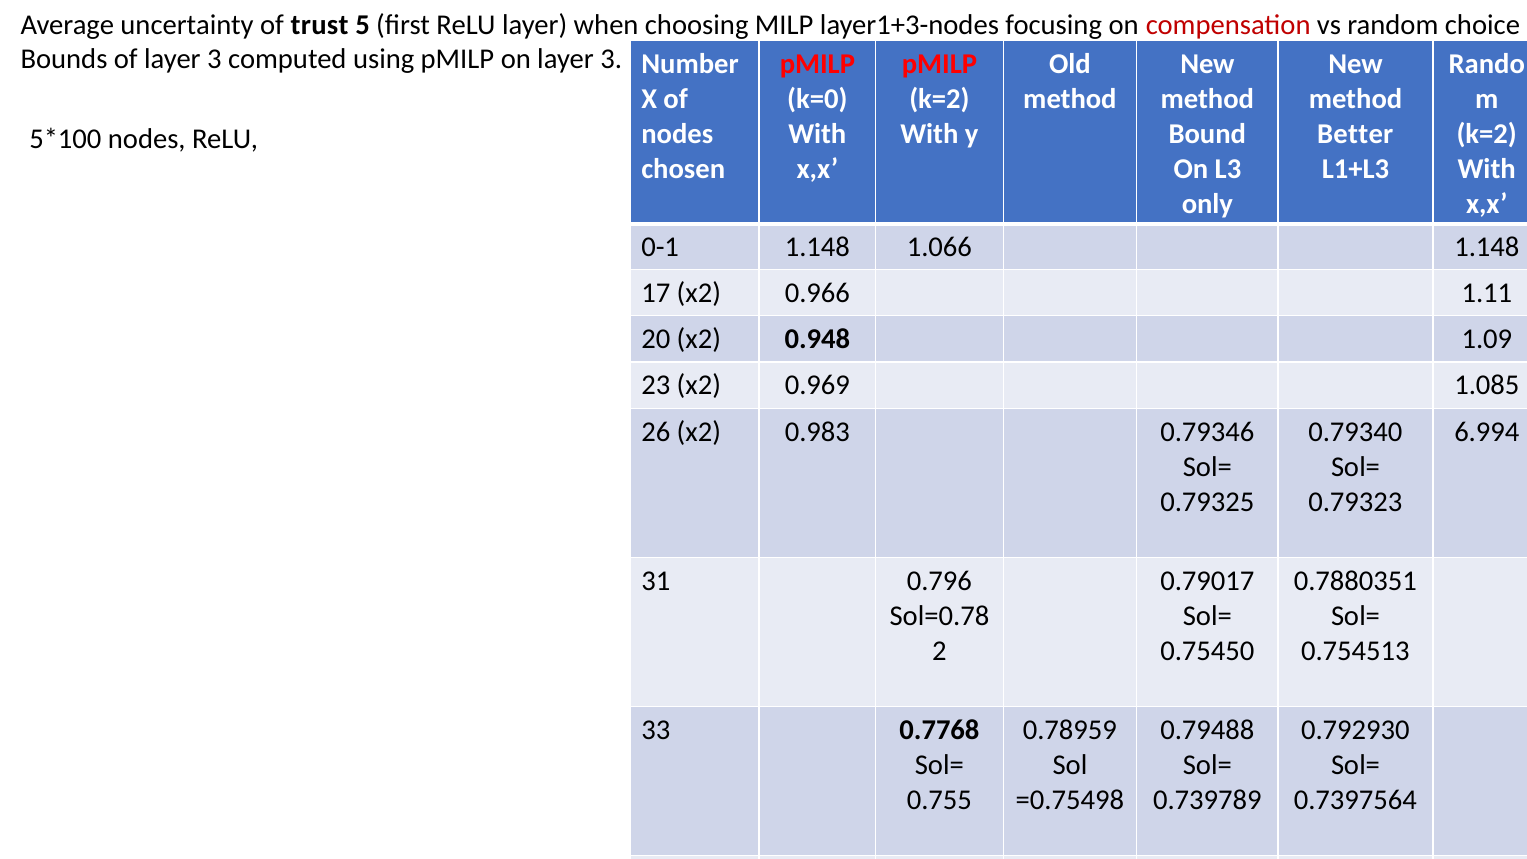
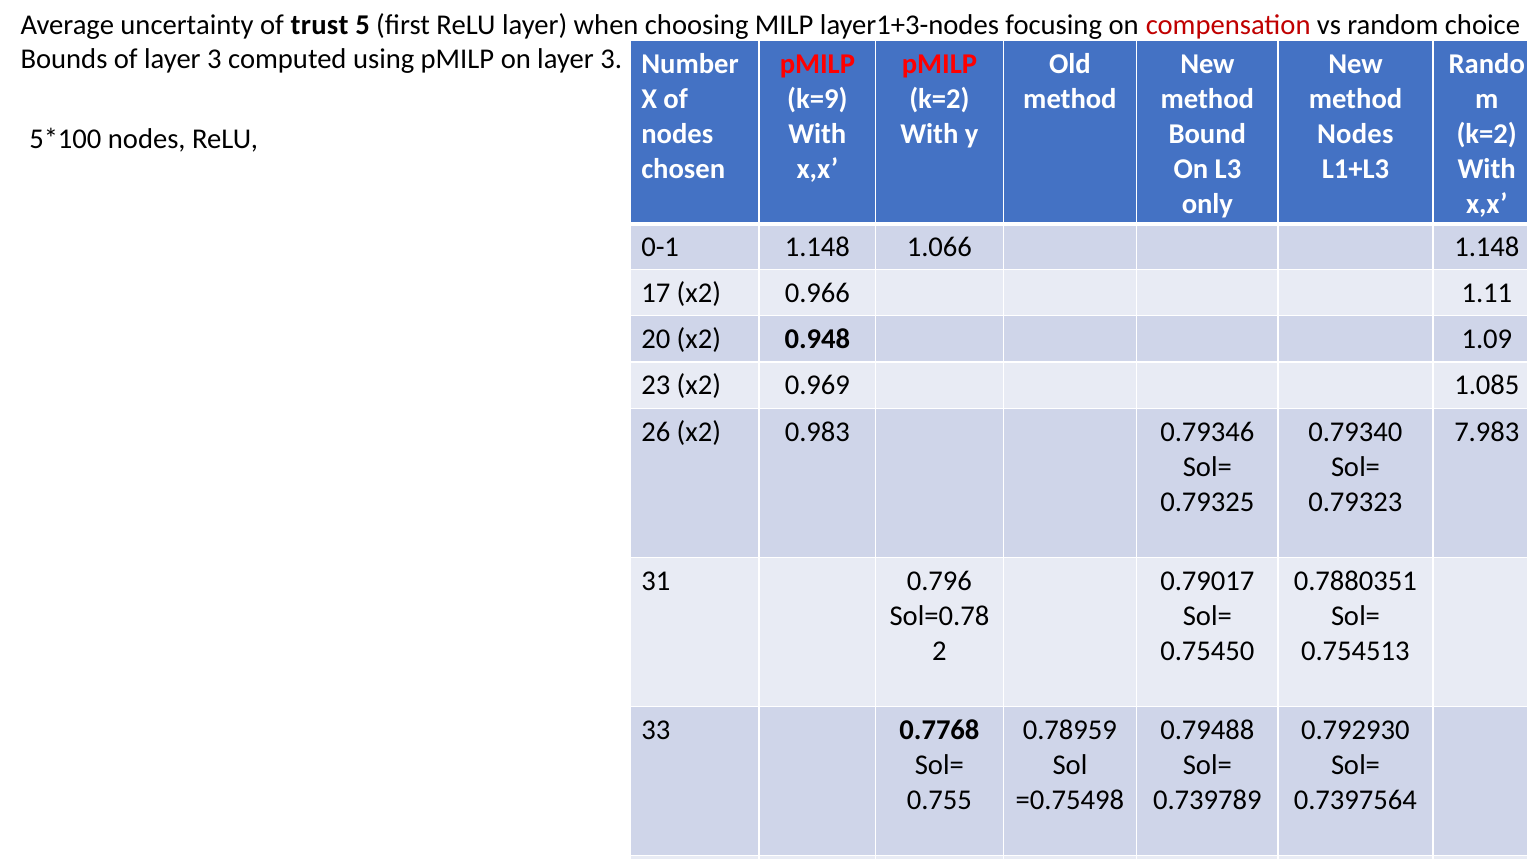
k=0: k=0 -> k=9
Better at (1355, 134): Better -> Nodes
6.994: 6.994 -> 7.983
